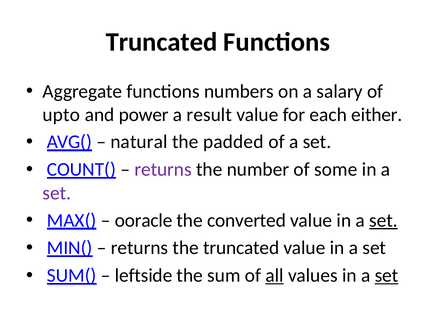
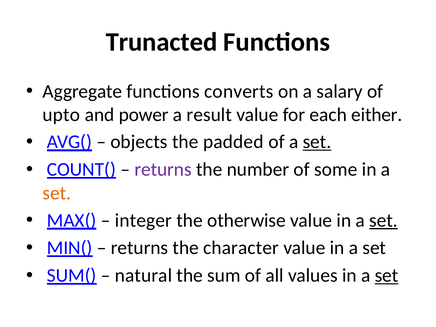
Truncated at (161, 42): Truncated -> Trunacted
numbers: numbers -> converts
natural: natural -> objects
set at (317, 142) underline: none -> present
set at (57, 193) colour: purple -> orange
ooracle: ooracle -> integer
converted: converted -> otherwise
the truncated: truncated -> character
leftside: leftside -> natural
all underline: present -> none
